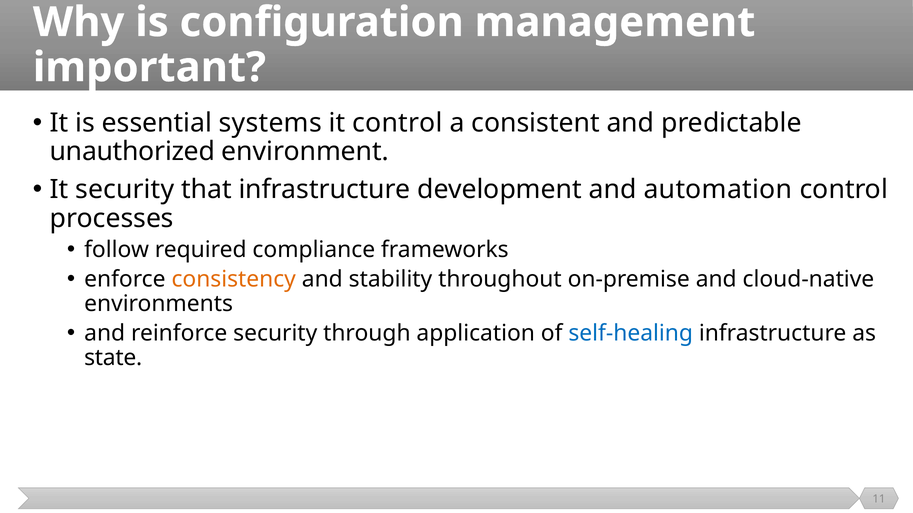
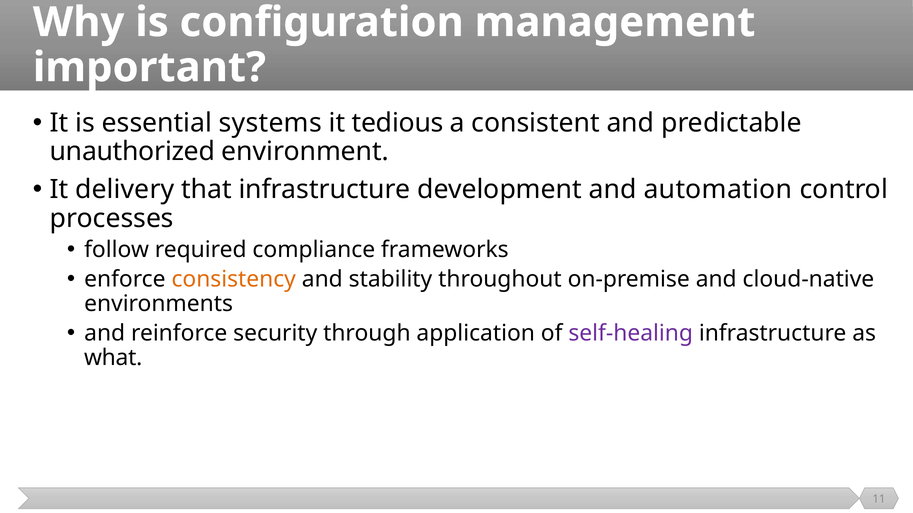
it control: control -> tedious
It security: security -> delivery
self-healing colour: blue -> purple
state: state -> what
